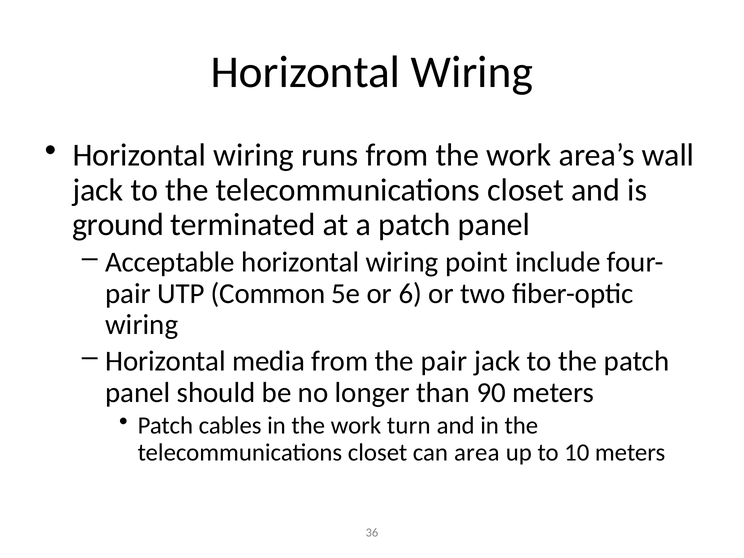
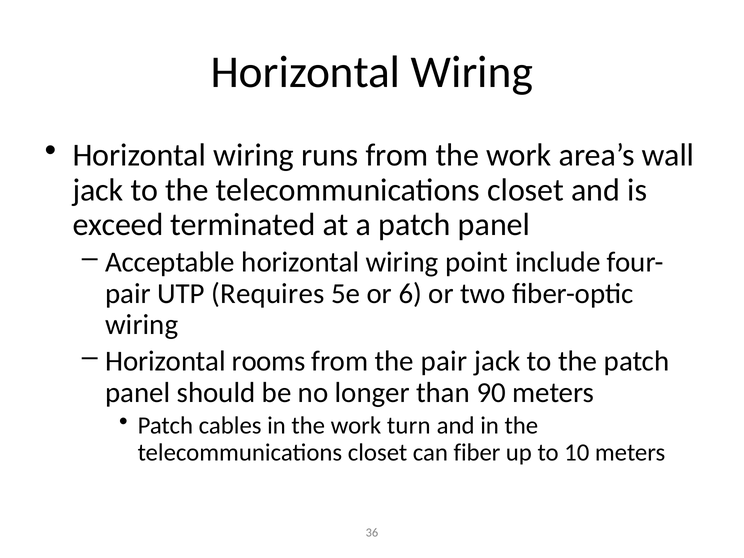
ground: ground -> exceed
Common: Common -> Requires
media: media -> rooms
area: area -> fiber
